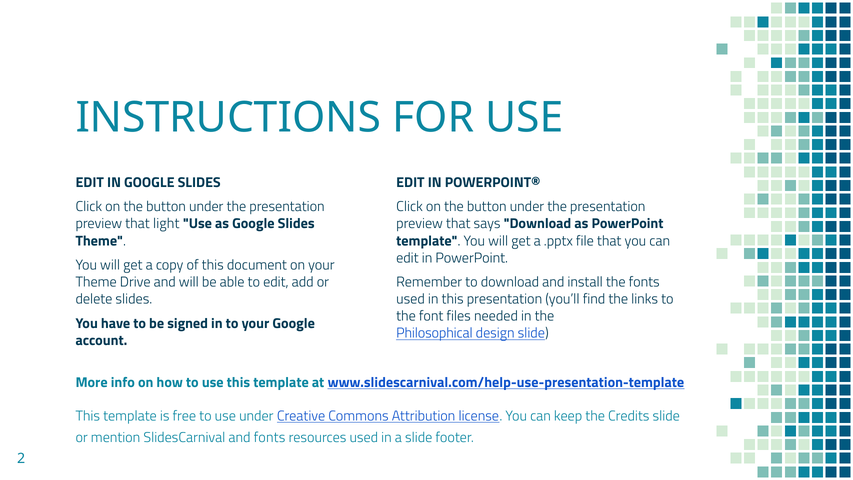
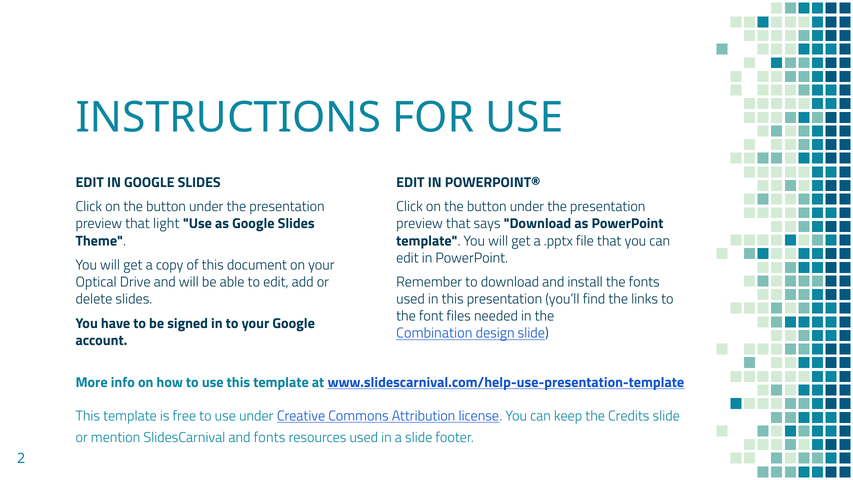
Theme at (96, 282): Theme -> Optical
Philosophical: Philosophical -> Combination
